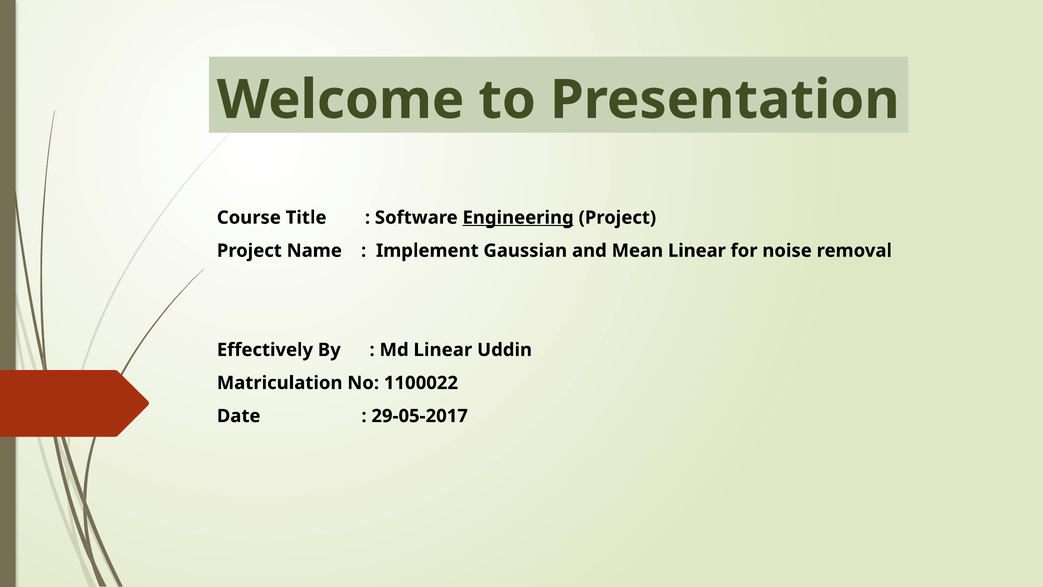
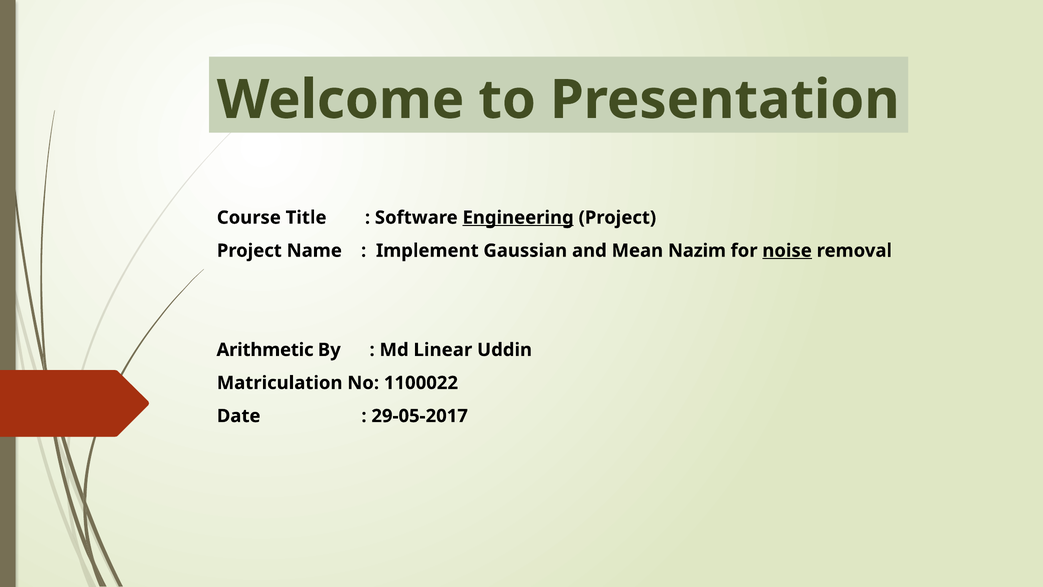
Mean Linear: Linear -> Nazim
noise underline: none -> present
Effectively: Effectively -> Arithmetic
